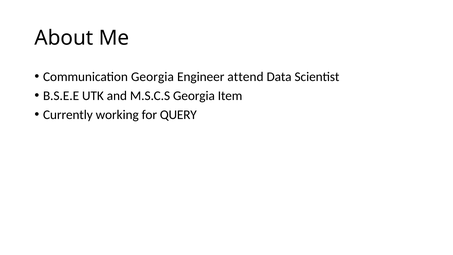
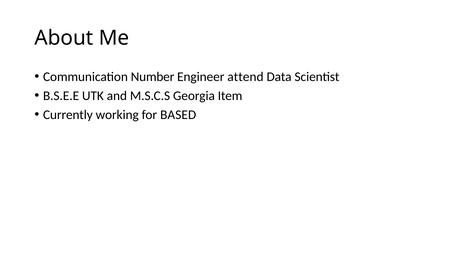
Communication Georgia: Georgia -> Number
QUERY: QUERY -> BASED
